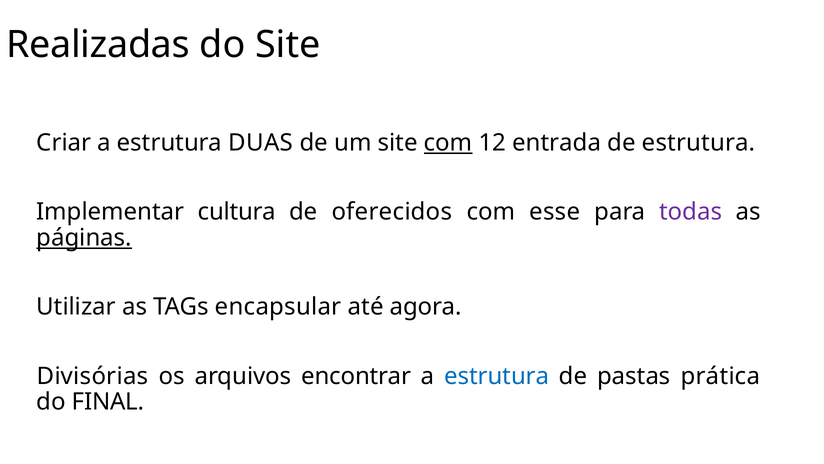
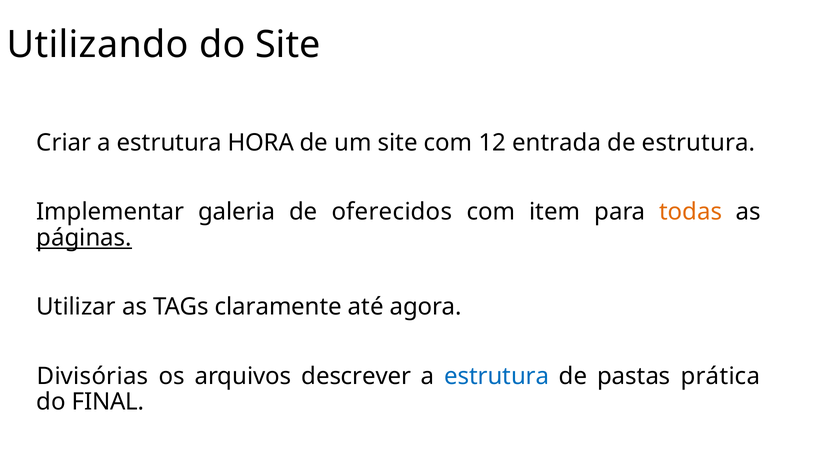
Realizadas: Realizadas -> Utilizando
DUAS: DUAS -> HORA
com at (448, 143) underline: present -> none
cultura: cultura -> galeria
esse: esse -> item
todas colour: purple -> orange
encapsular: encapsular -> claramente
encontrar: encontrar -> descrever
